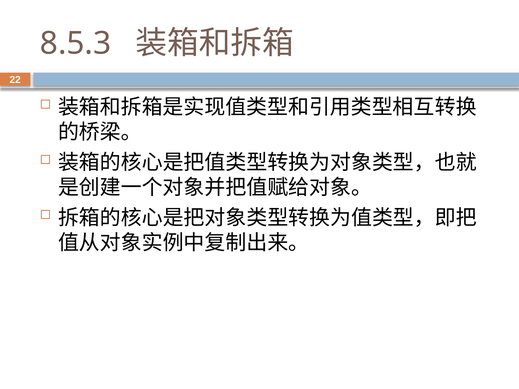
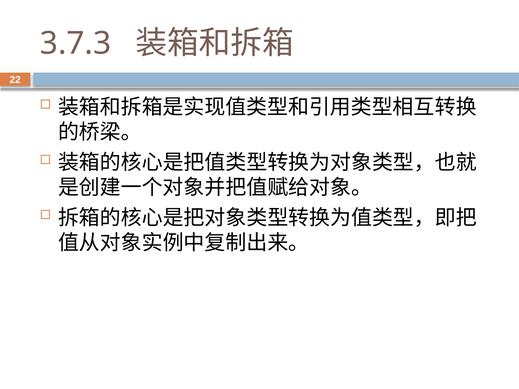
8.5.3: 8.5.3 -> 3.7.3
